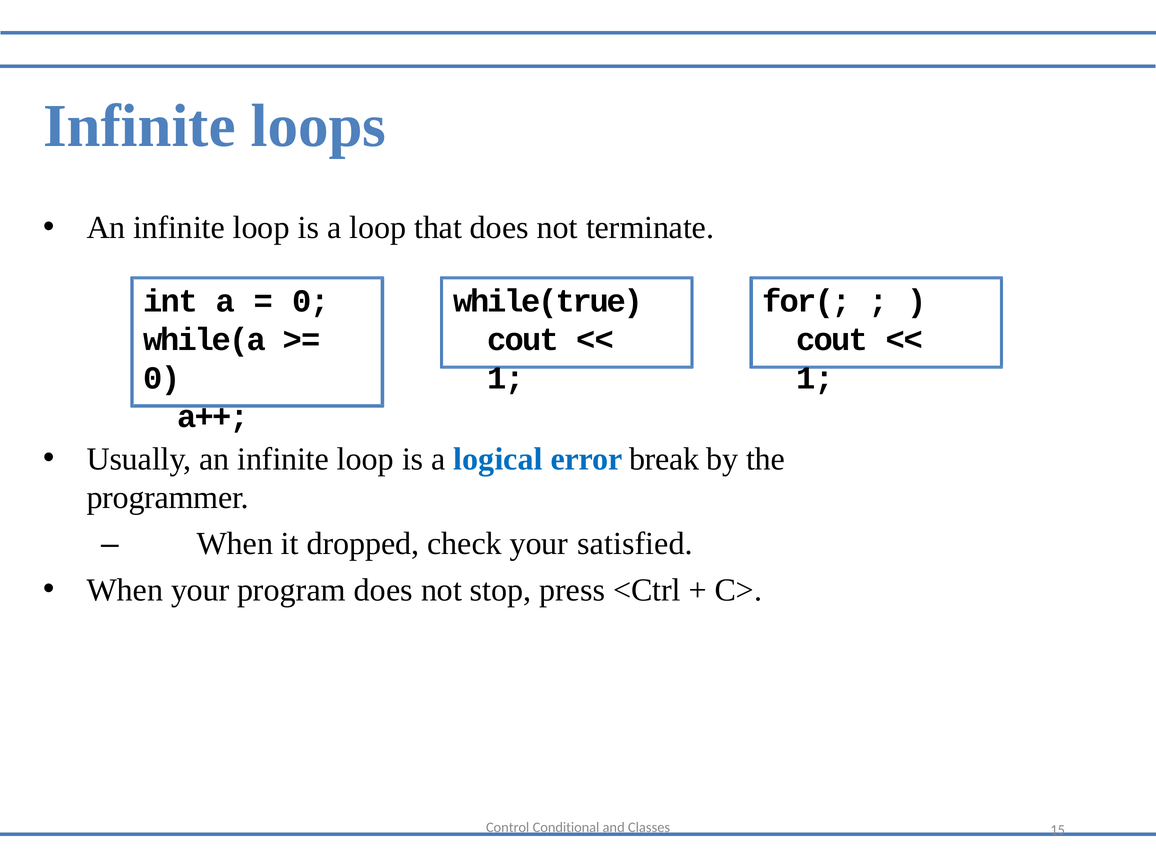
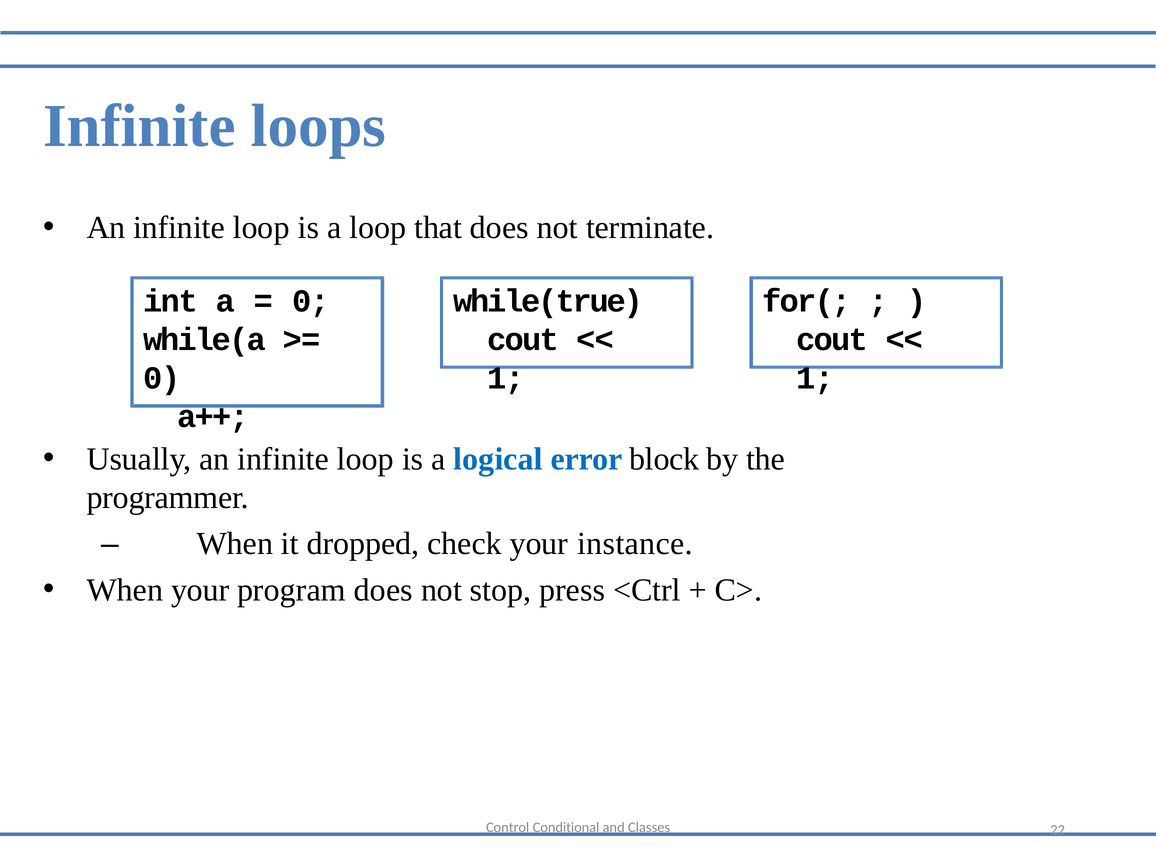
break: break -> block
satisfied: satisfied -> instance
15: 15 -> 22
